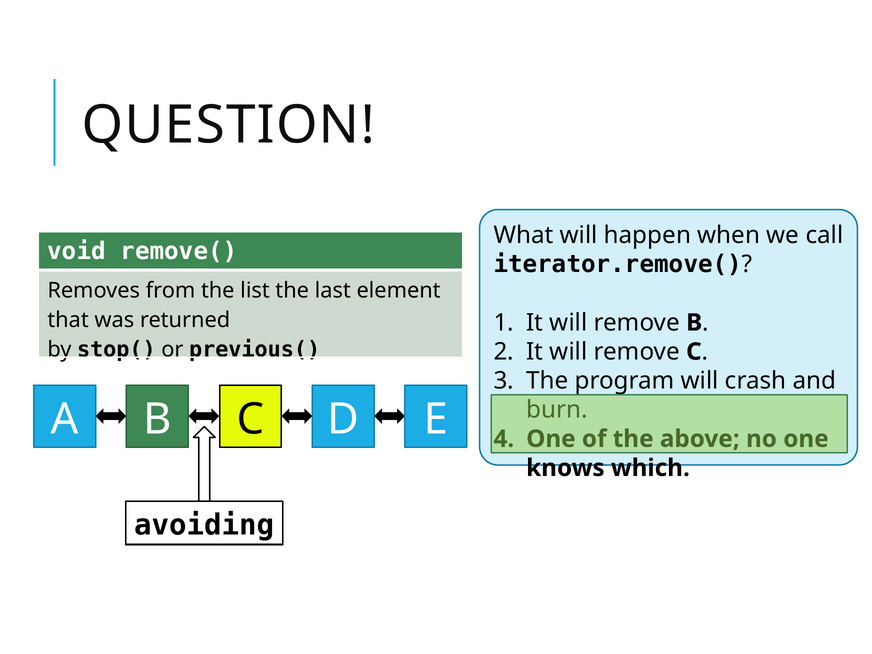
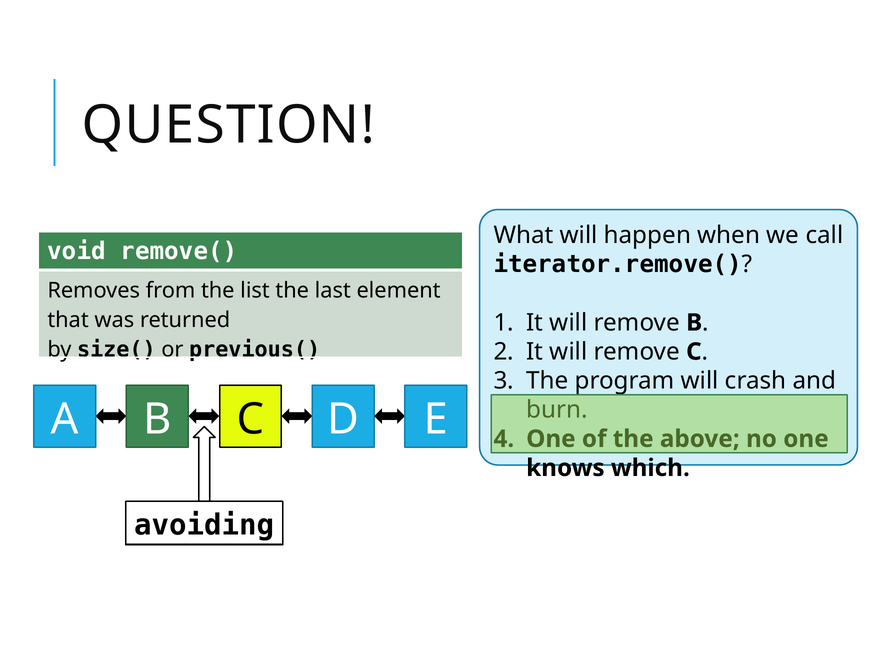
stop(: stop( -> size(
